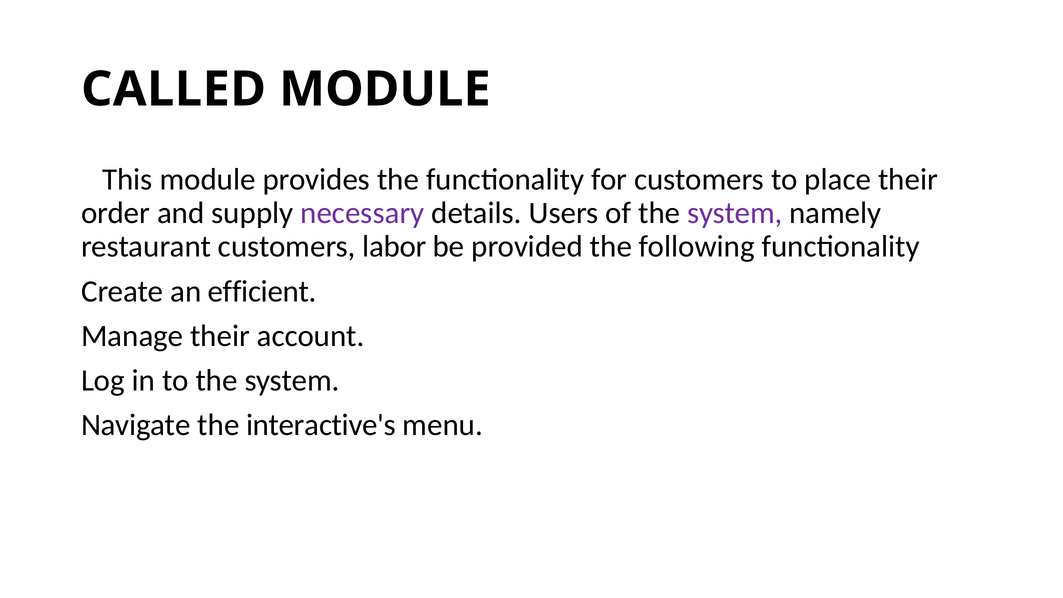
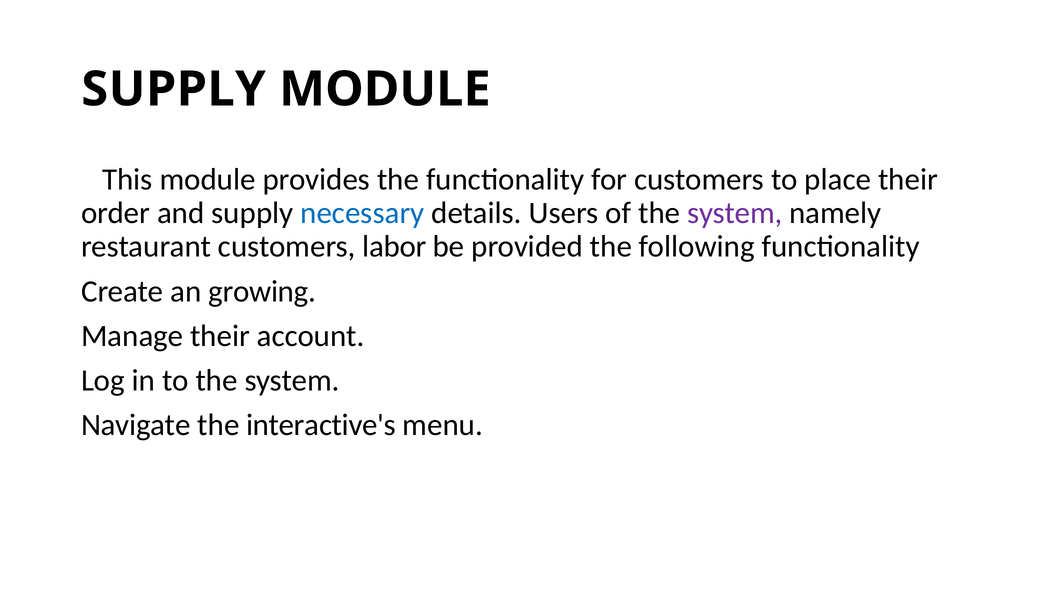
CALLED at (174, 89): CALLED -> SUPPLY
necessary colour: purple -> blue
efficient: efficient -> growing
